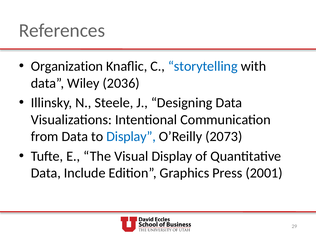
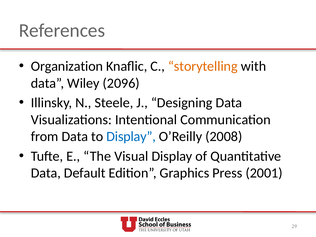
storytelling colour: blue -> orange
2036: 2036 -> 2096
2073: 2073 -> 2008
Include: Include -> Default
